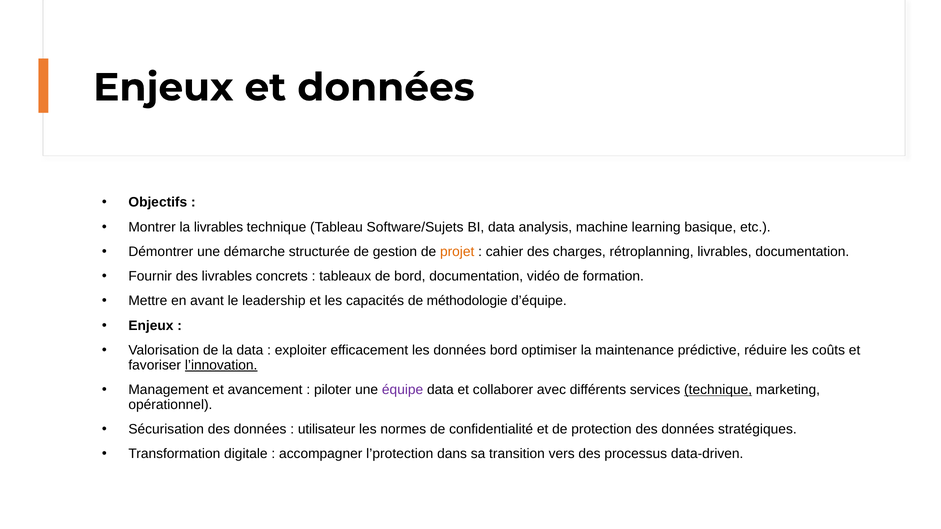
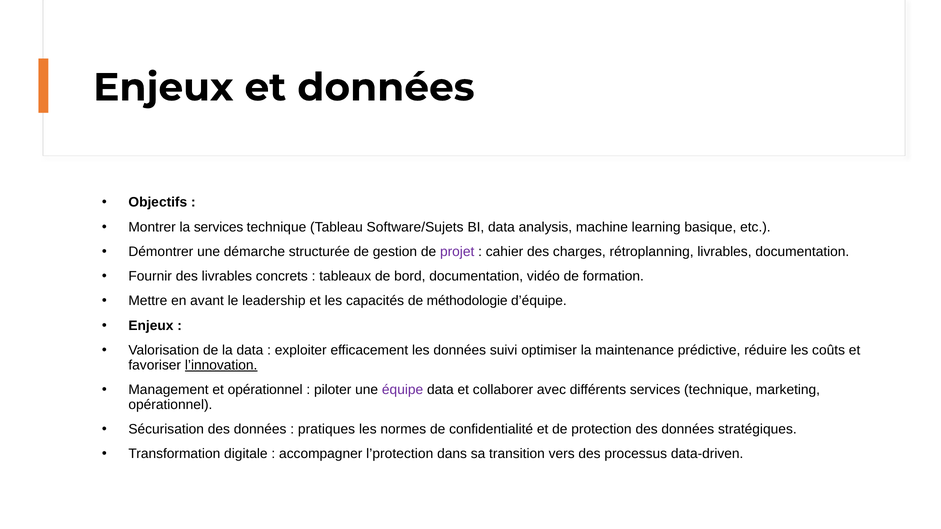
la livrables: livrables -> services
projet colour: orange -> purple
données bord: bord -> suivi
et avancement: avancement -> opérationnel
technique at (718, 390) underline: present -> none
utilisateur: utilisateur -> pratiques
